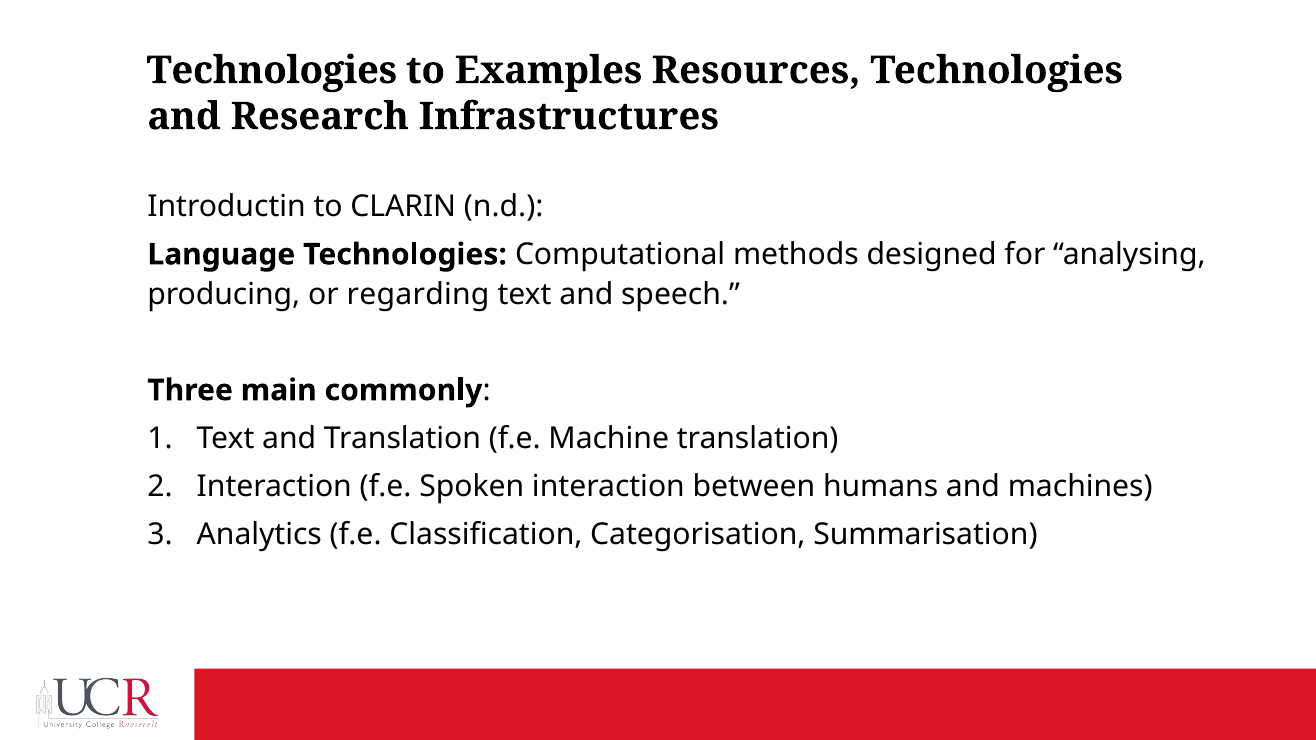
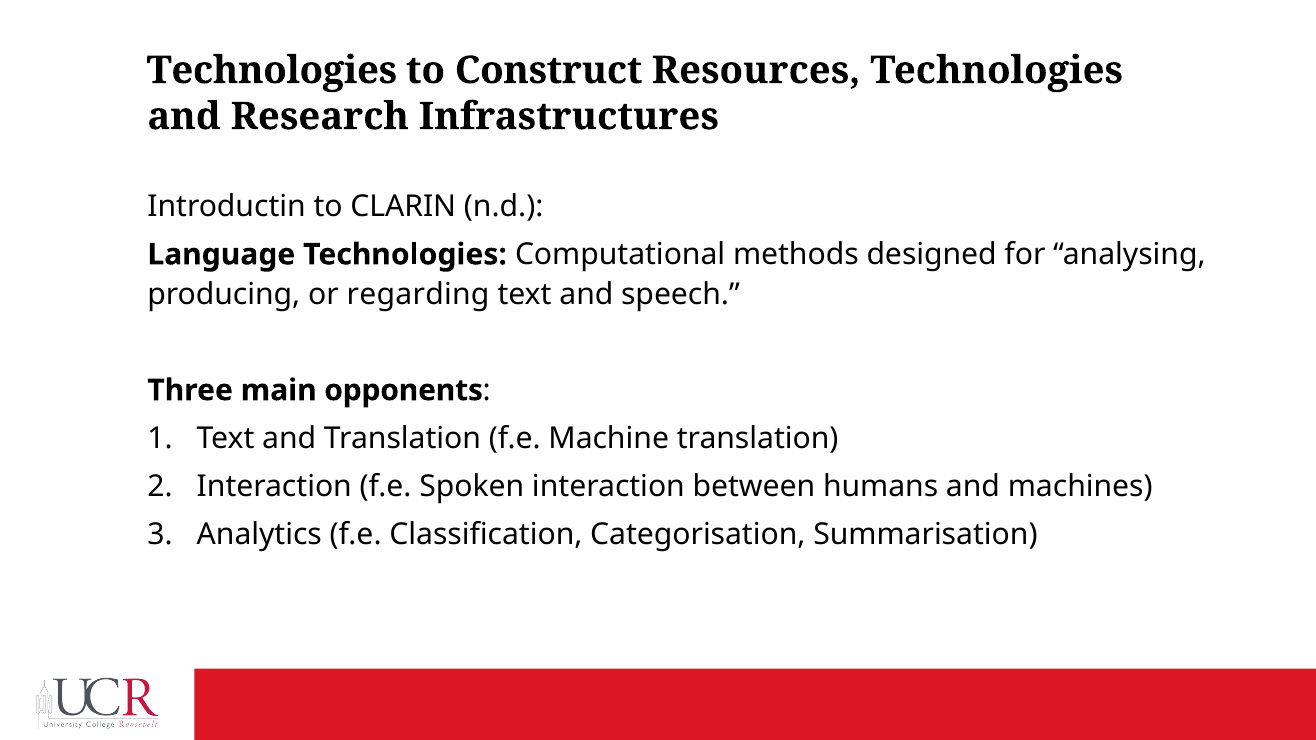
Examples: Examples -> Construct
commonly: commonly -> opponents
